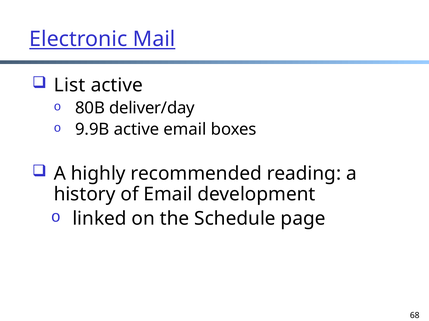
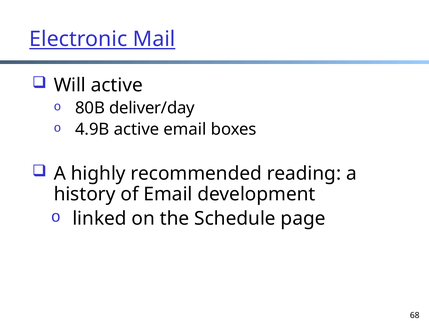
List: List -> Will
9.9B: 9.9B -> 4.9B
